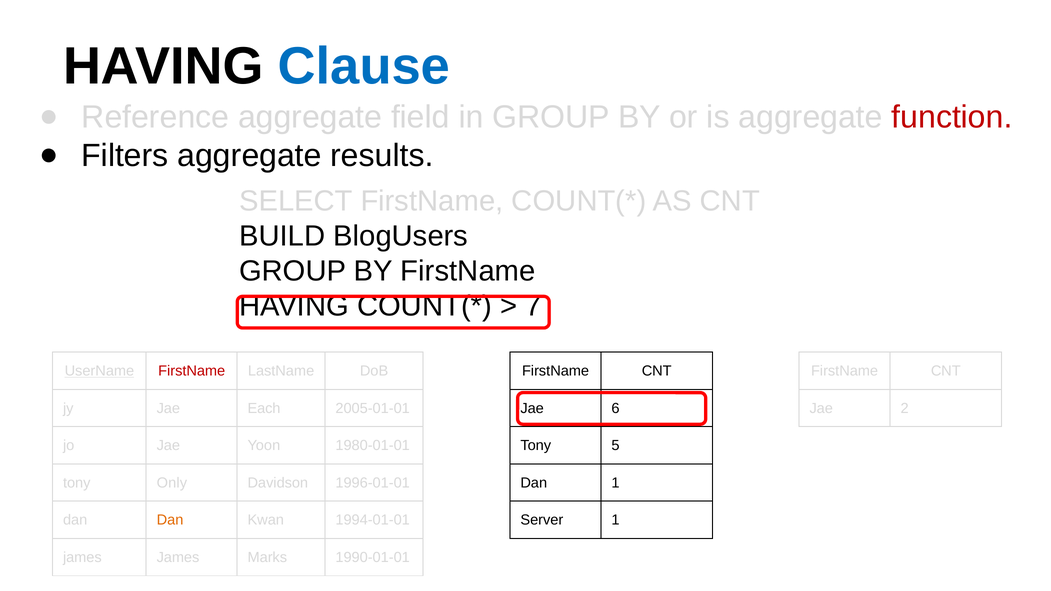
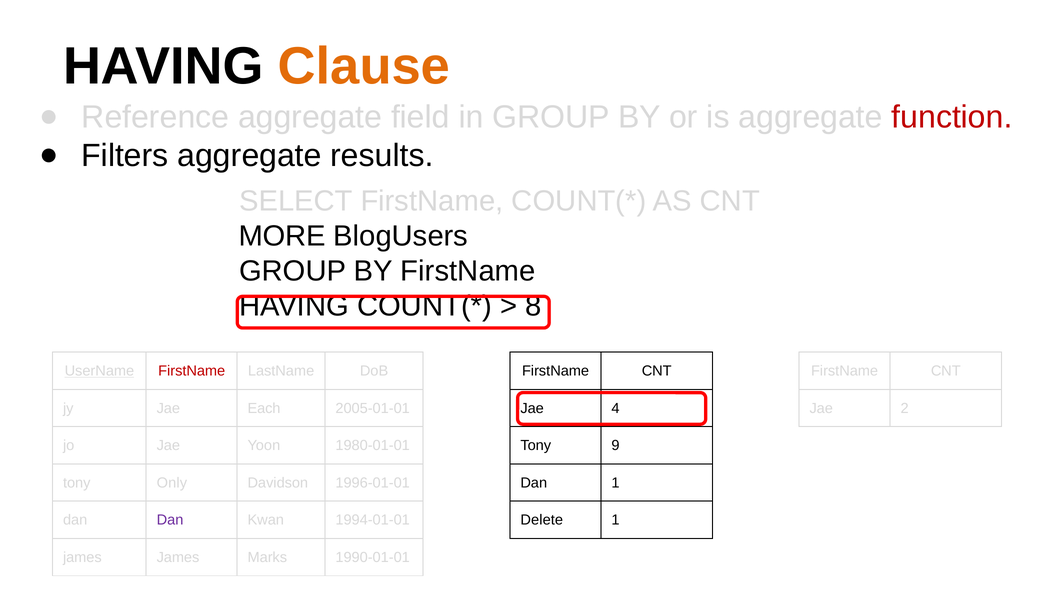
Clause colour: blue -> orange
BUILD: BUILD -> MORE
7: 7 -> 8
6: 6 -> 4
5: 5 -> 9
Dan at (170, 520) colour: orange -> purple
Server: Server -> Delete
